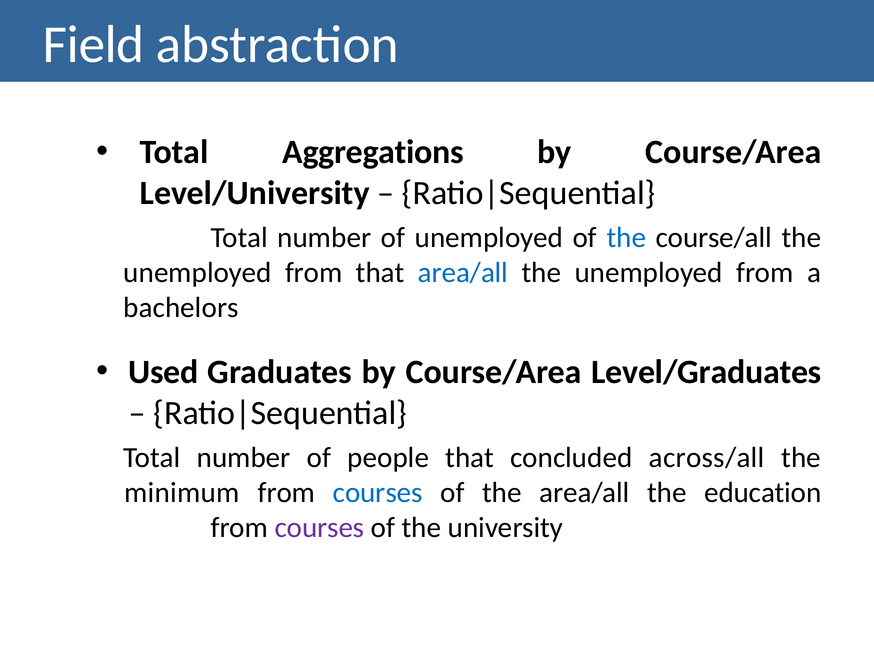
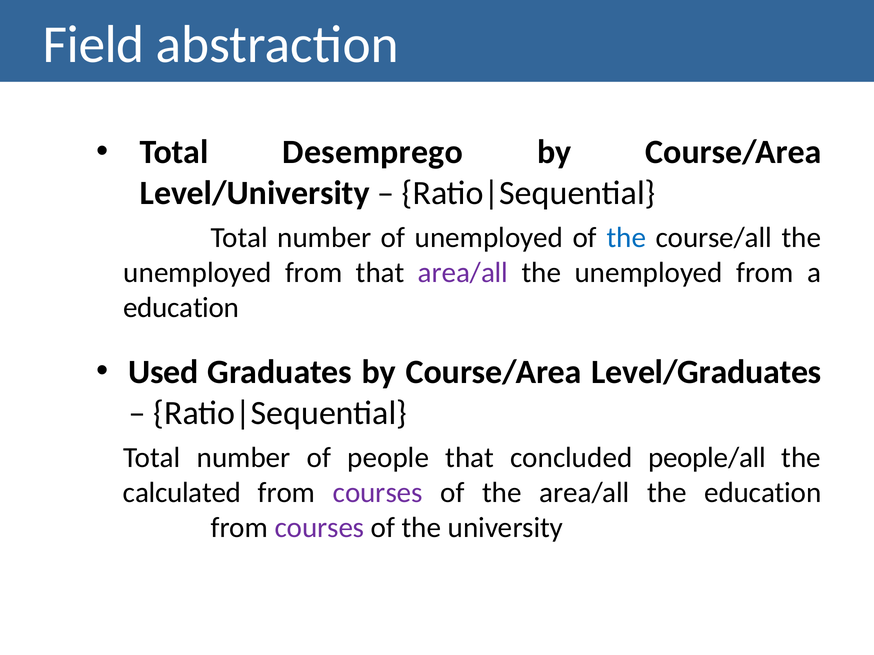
Aggregations: Aggregations -> Desemprego
area/all at (463, 273) colour: blue -> purple
bachelors at (181, 308): bachelors -> education
across/all: across/all -> people/all
minimum: minimum -> calculated
courses at (378, 493) colour: blue -> purple
